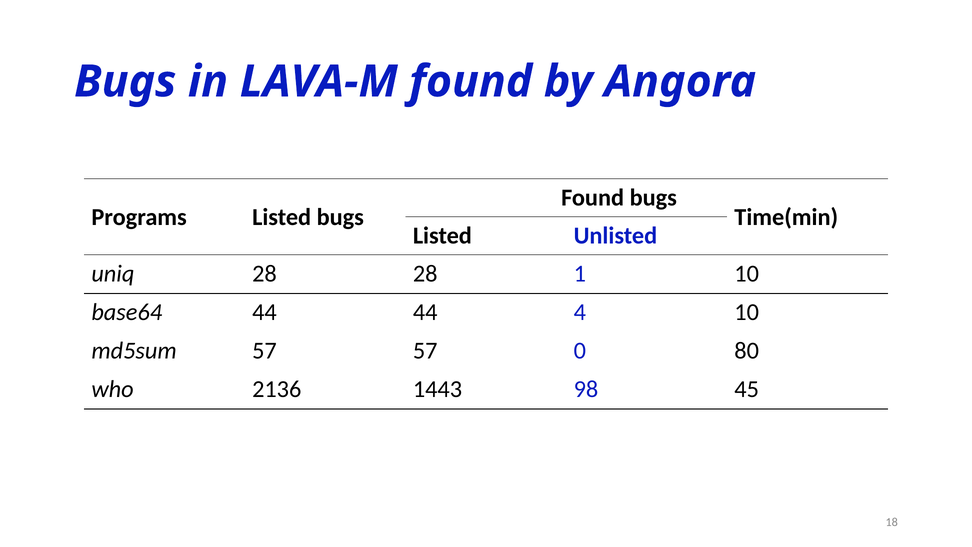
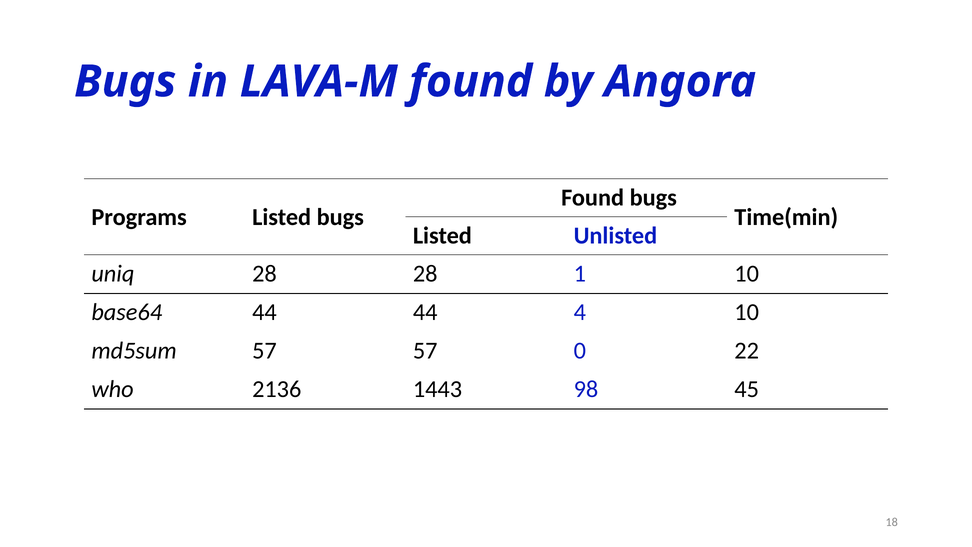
80: 80 -> 22
